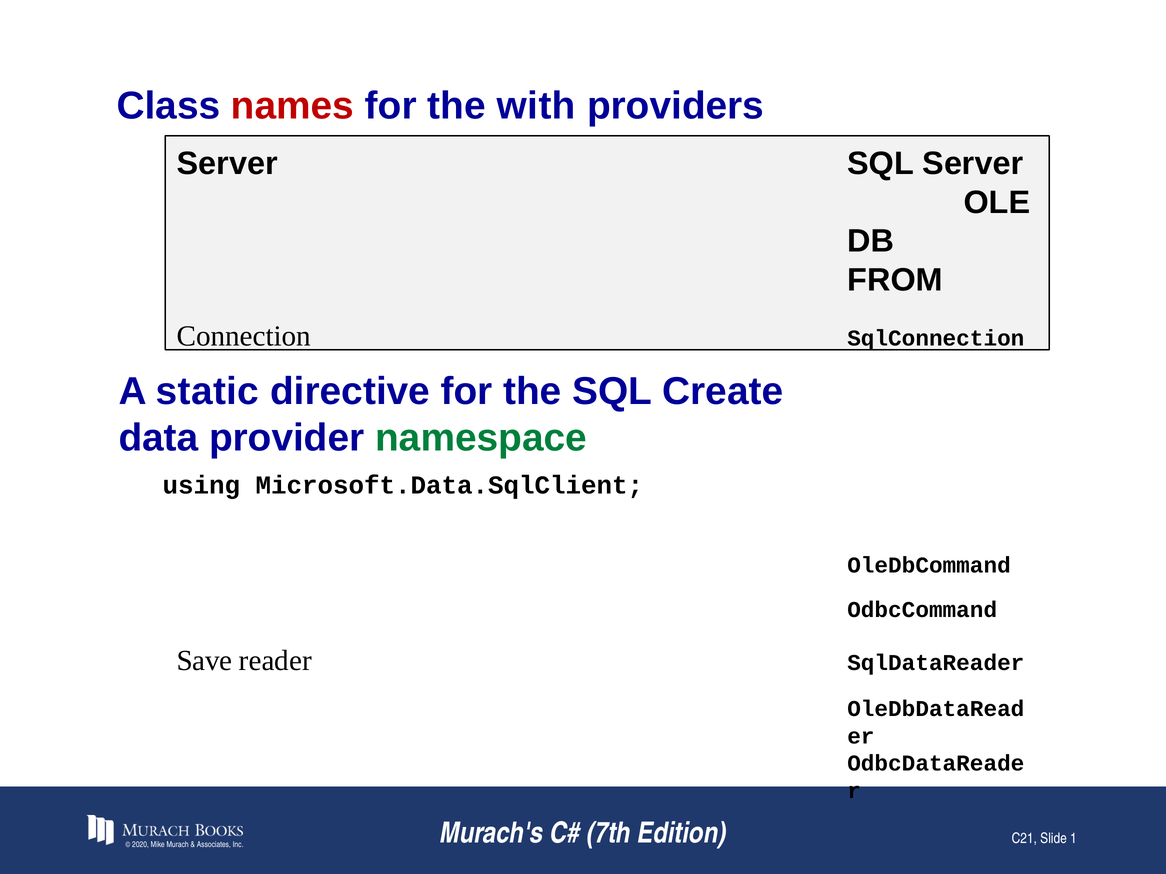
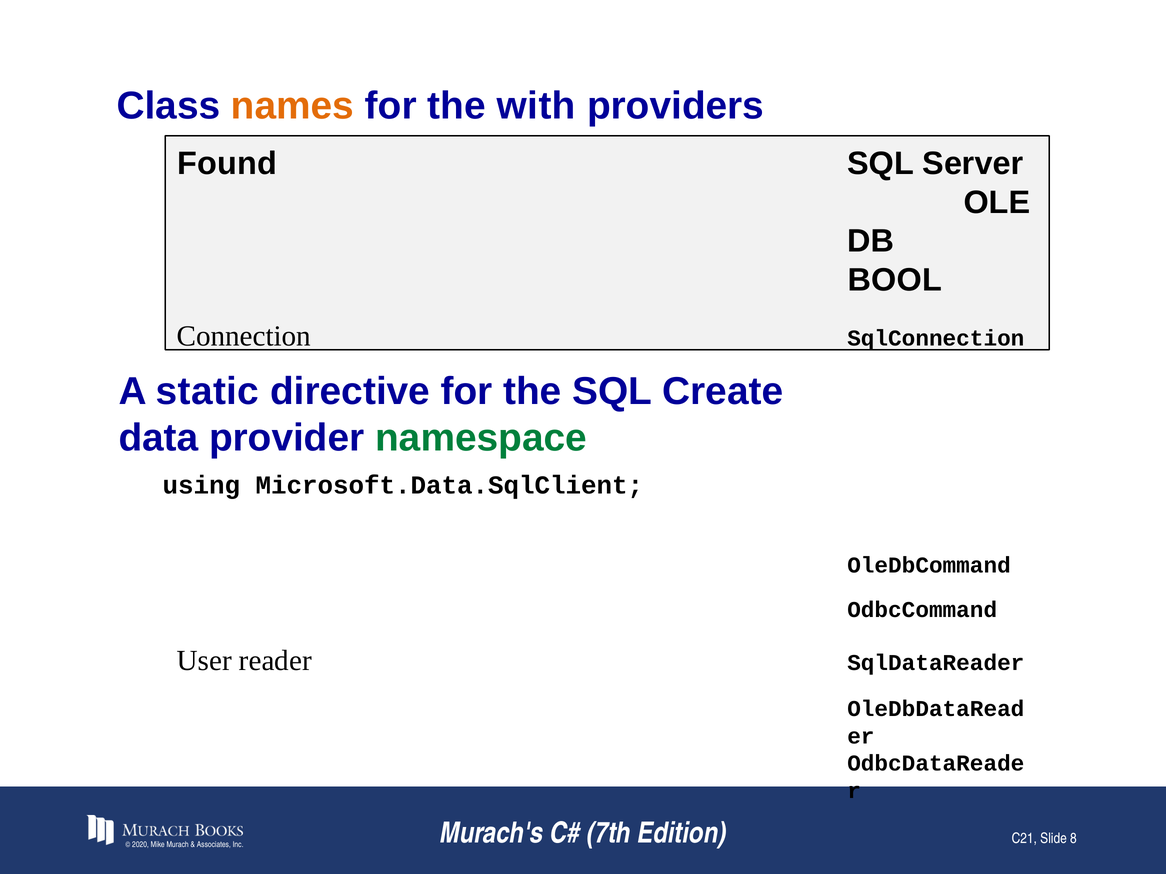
names colour: red -> orange
Server at (227, 164): Server -> Found
FROM: FROM -> BOOL
Save: Save -> User
1: 1 -> 8
